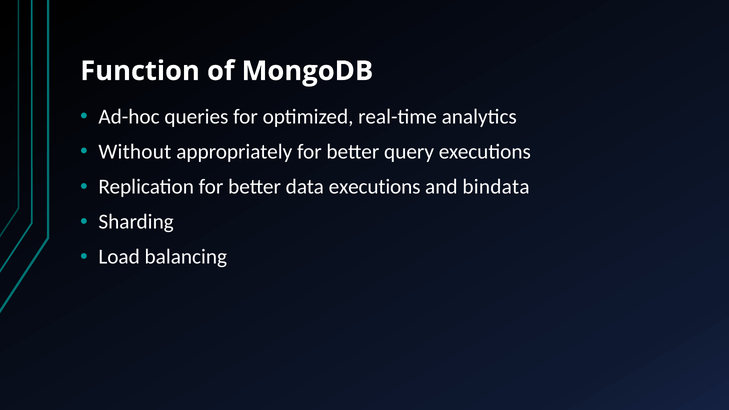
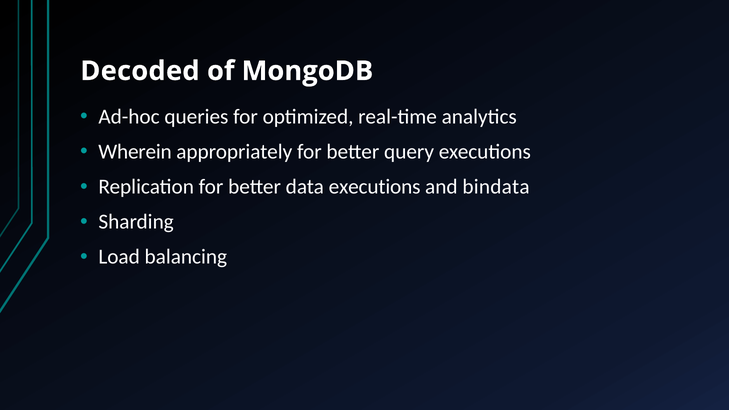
Function: Function -> Decoded
Without: Without -> Wherein
